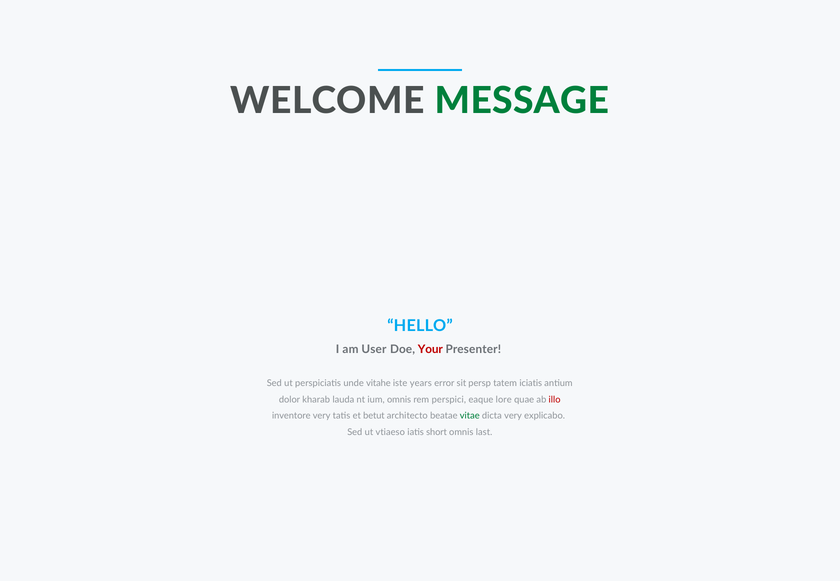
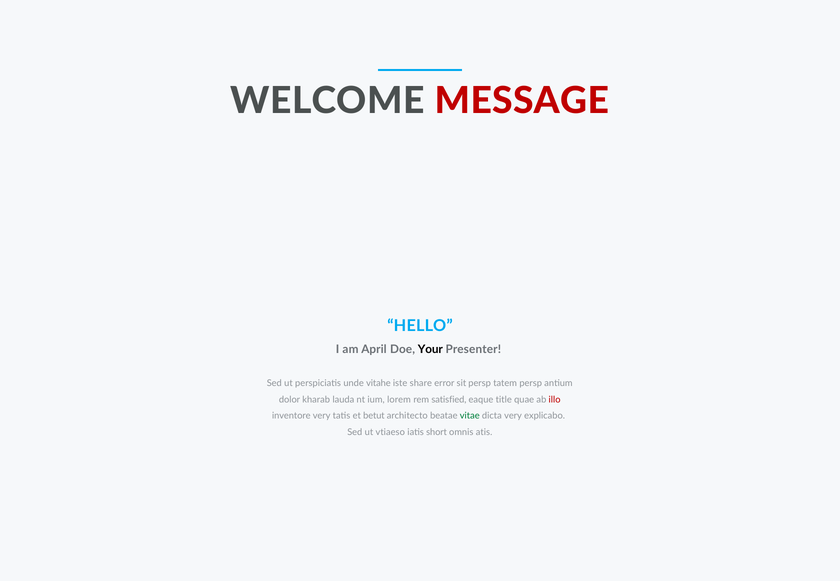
MESSAGE colour: green -> red
User: User -> April
Your colour: red -> black
years: years -> share
tatem iciatis: iciatis -> persp
ium omnis: omnis -> lorem
perspici: perspici -> satisfied
lore: lore -> title
last: last -> atis
